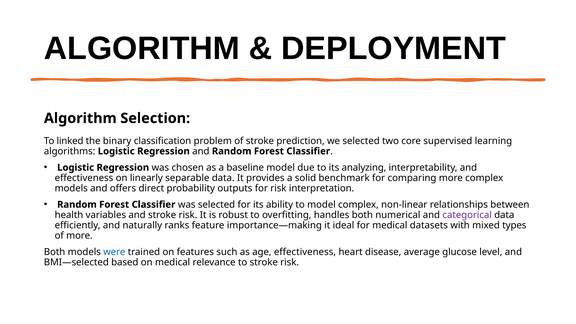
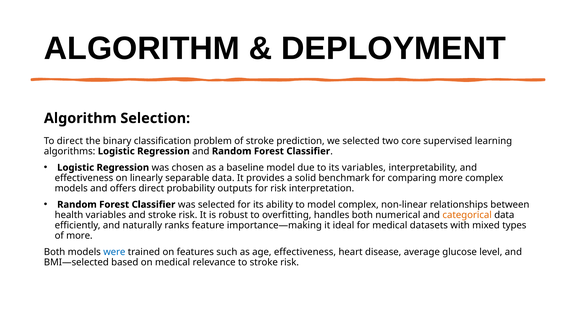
To linked: linked -> direct
its analyzing: analyzing -> variables
categorical colour: purple -> orange
